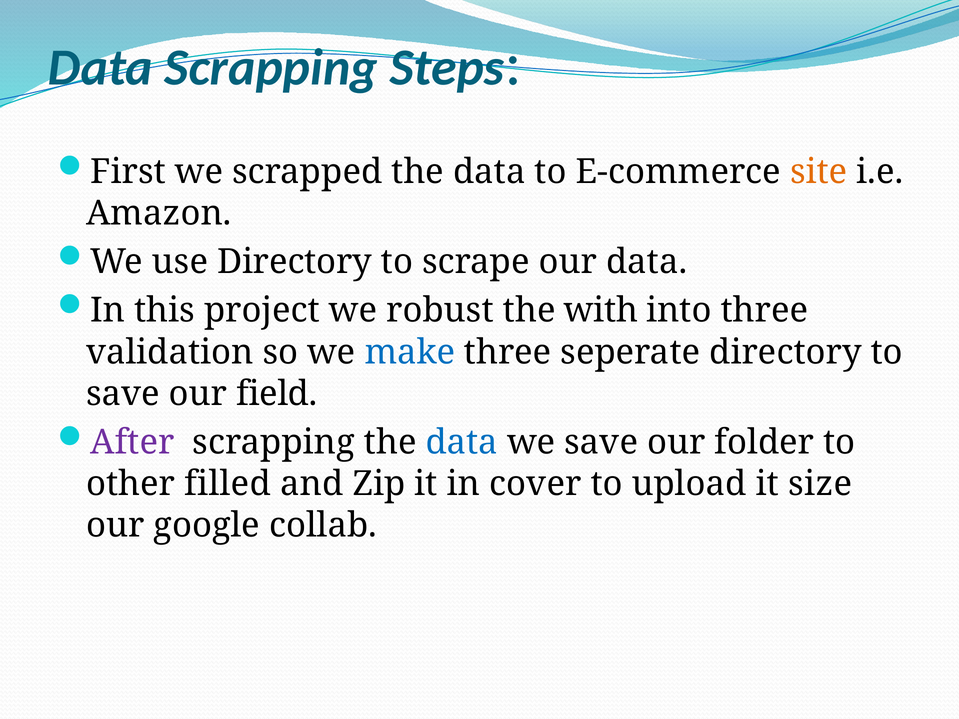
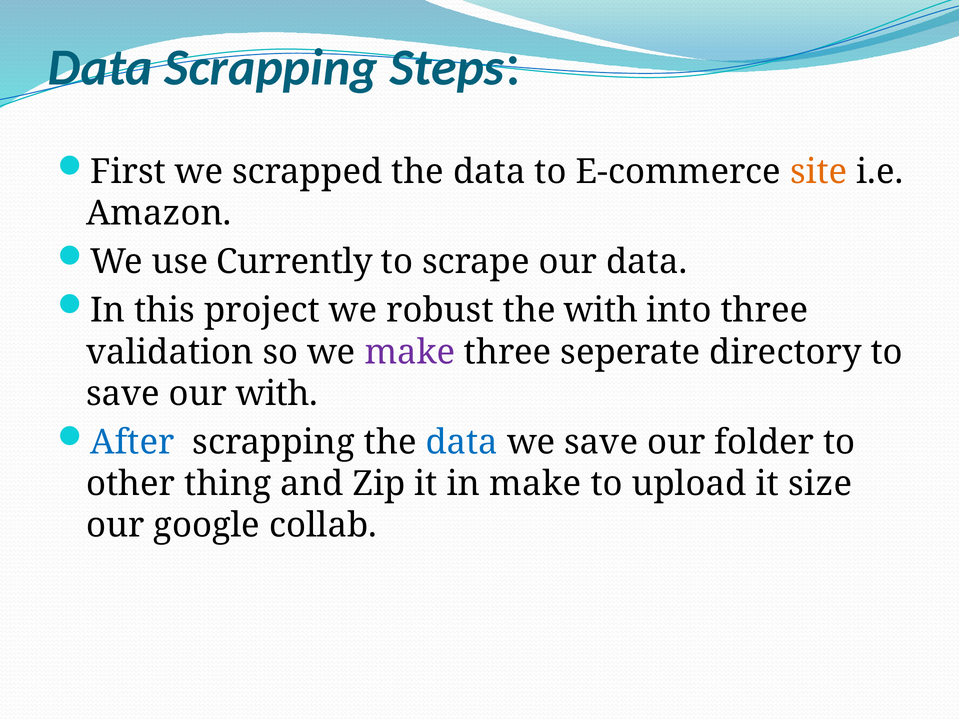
use Directory: Directory -> Currently
make at (410, 352) colour: blue -> purple
our field: field -> with
After colour: purple -> blue
filled: filled -> thing
in cover: cover -> make
